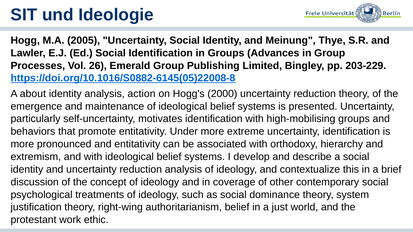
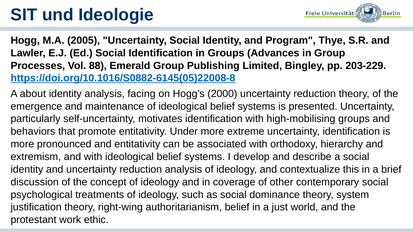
Meinung: Meinung -> Program
26: 26 -> 88
action: action -> facing
